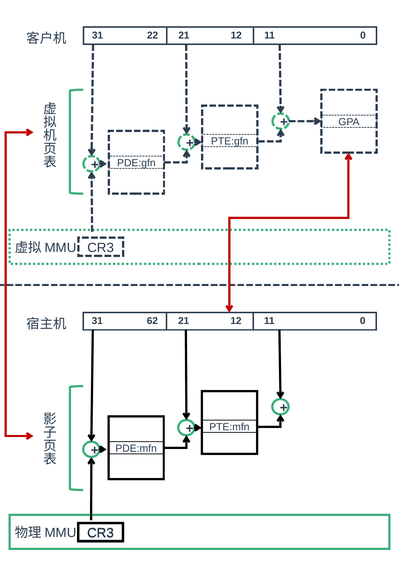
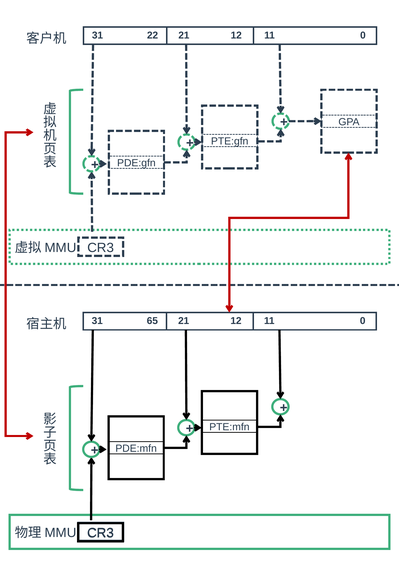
62: 62 -> 65
